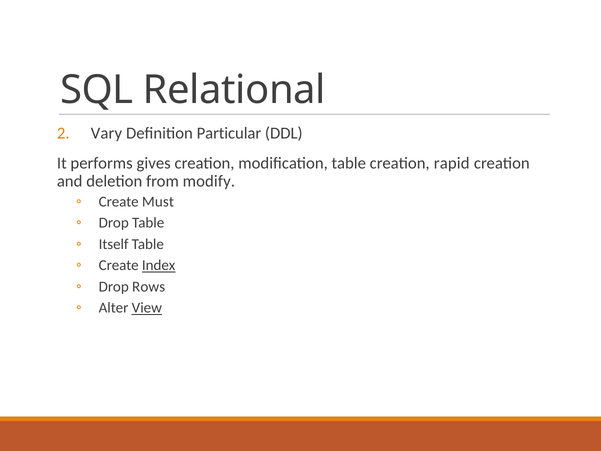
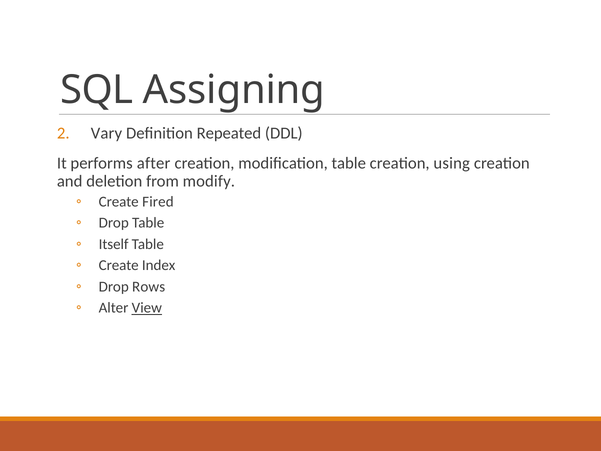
Relational: Relational -> Assigning
Particular: Particular -> Repeated
gives: gives -> after
rapid: rapid -> using
Must: Must -> Fired
Index underline: present -> none
